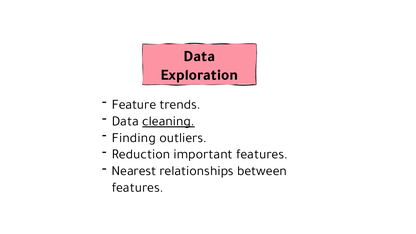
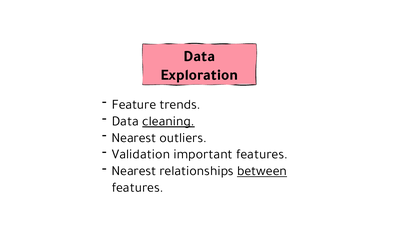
Finding at (134, 137): Finding -> Nearest
Reduction: Reduction -> Validation
between underline: none -> present
